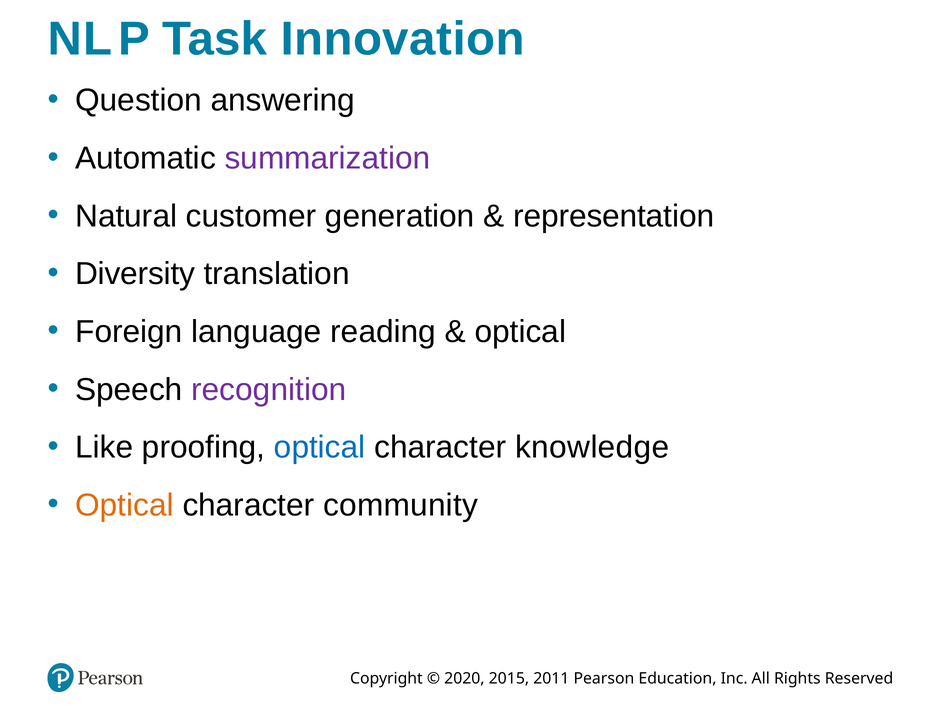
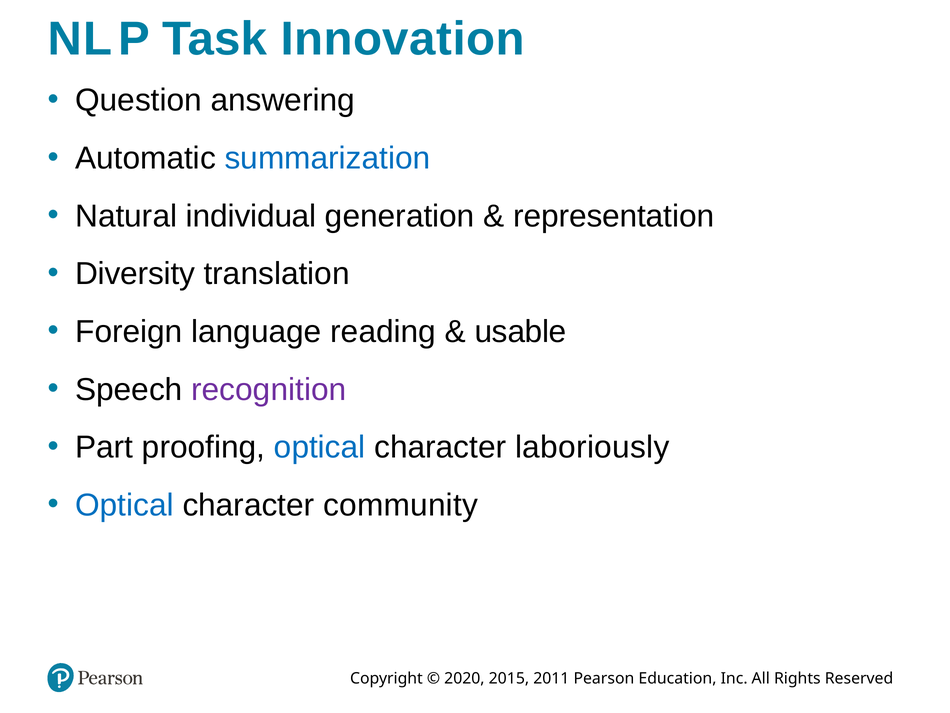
summarization colour: purple -> blue
customer: customer -> individual
optical at (520, 332): optical -> usable
Like: Like -> Part
knowledge: knowledge -> laboriously
Optical at (124, 505) colour: orange -> blue
